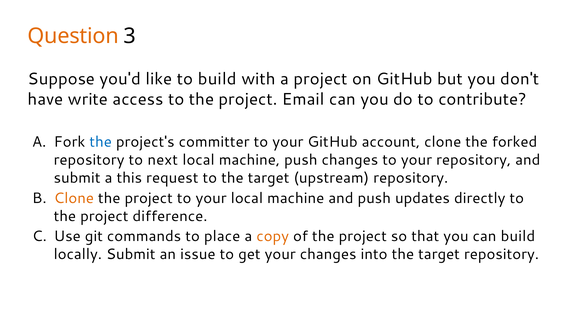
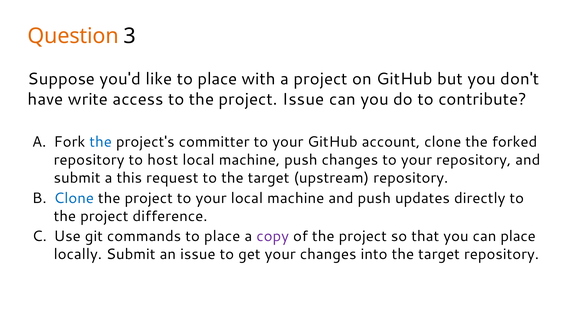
like to build: build -> place
project Email: Email -> Issue
next: next -> host
Clone at (74, 198) colour: orange -> blue
copy colour: orange -> purple
can build: build -> place
